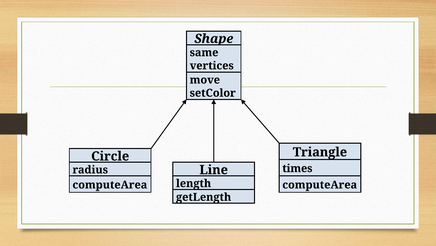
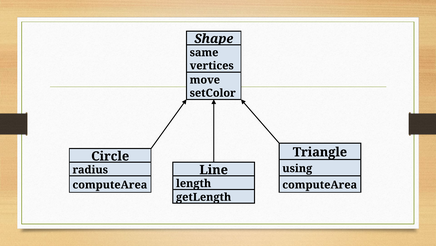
times: times -> using
